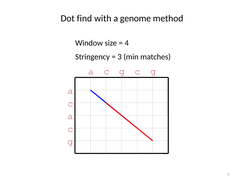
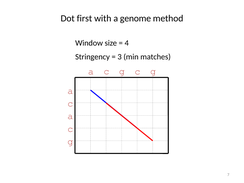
find: find -> first
